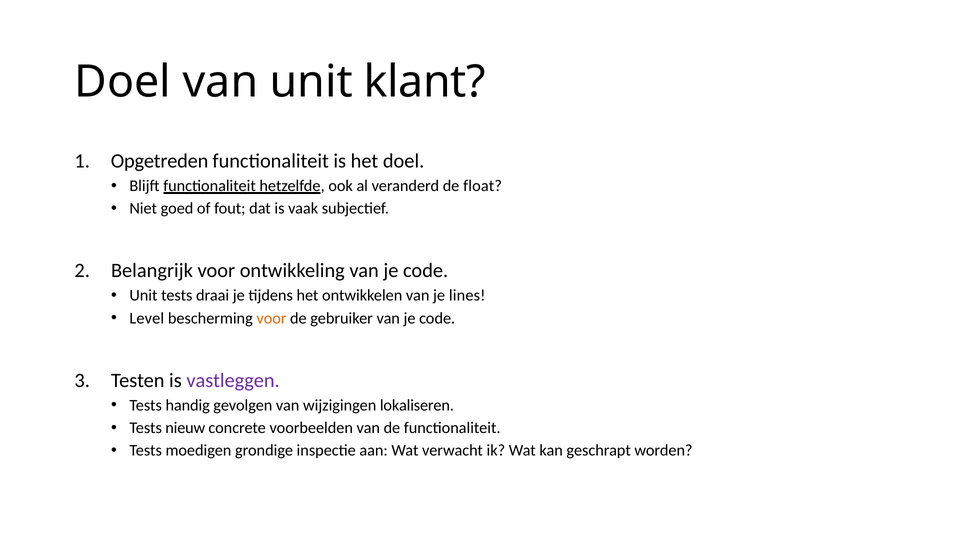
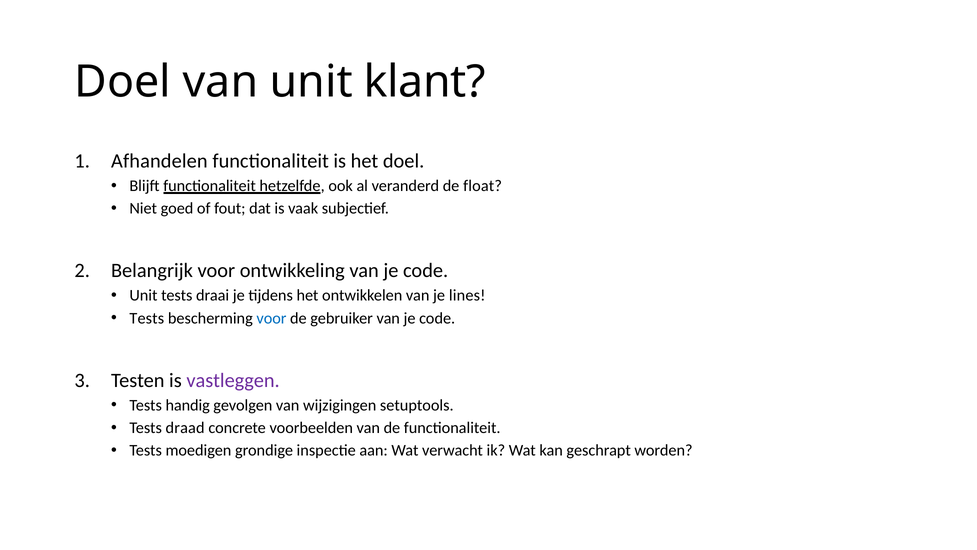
Opgetreden: Opgetreden -> Afhandelen
Level at (147, 318): Level -> Tests
voor at (271, 318) colour: orange -> blue
lokaliseren: lokaliseren -> setuptools
nieuw: nieuw -> draad
